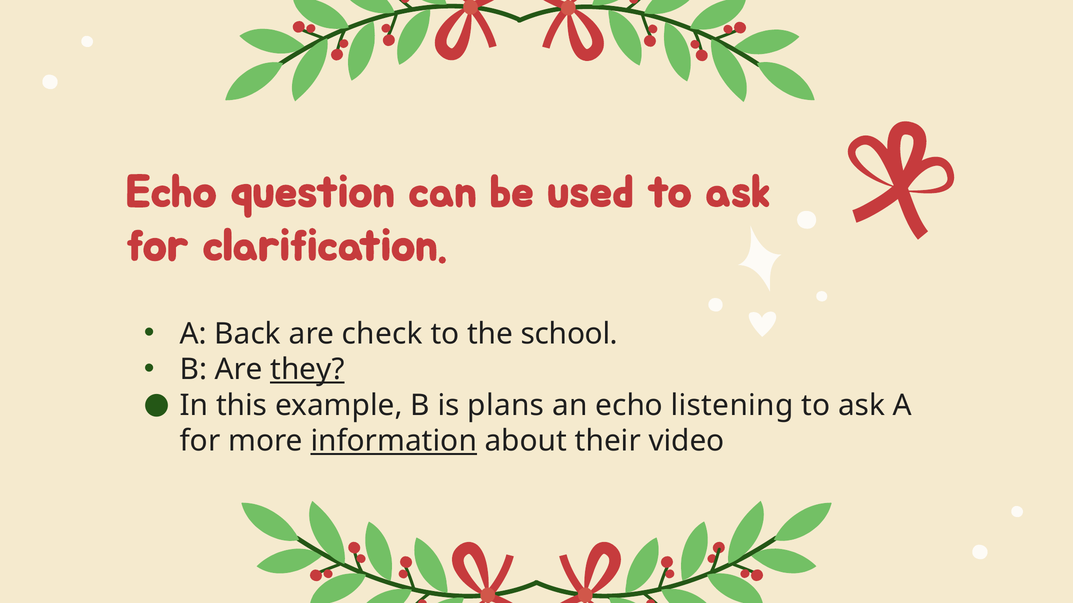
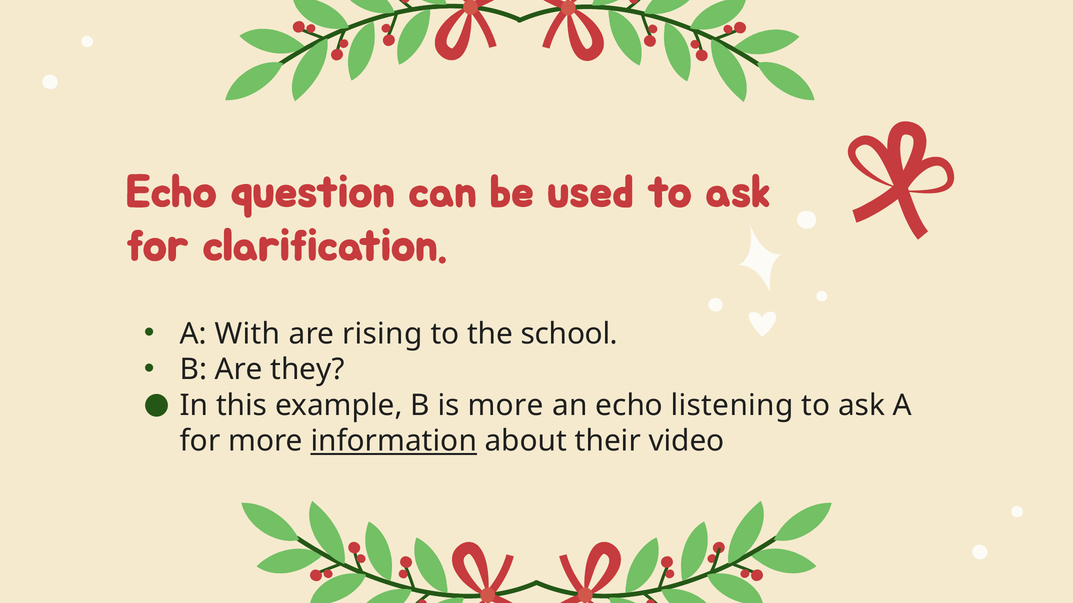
Back: Back -> With
check: check -> rising
they underline: present -> none
is plans: plans -> more
